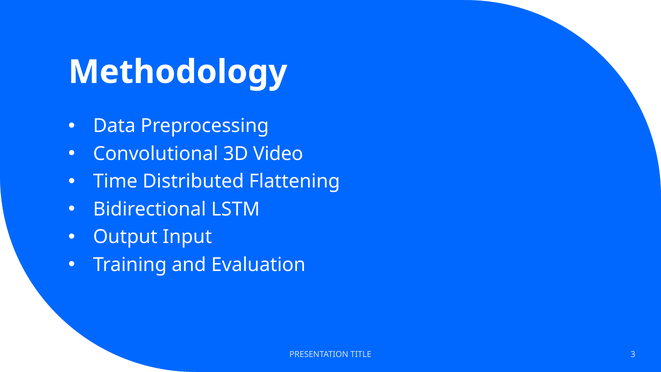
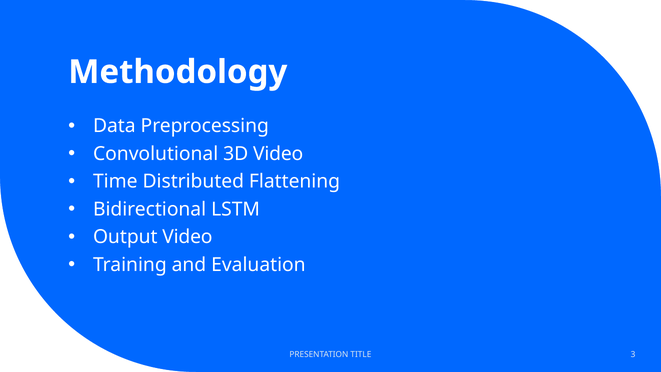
Output Input: Input -> Video
